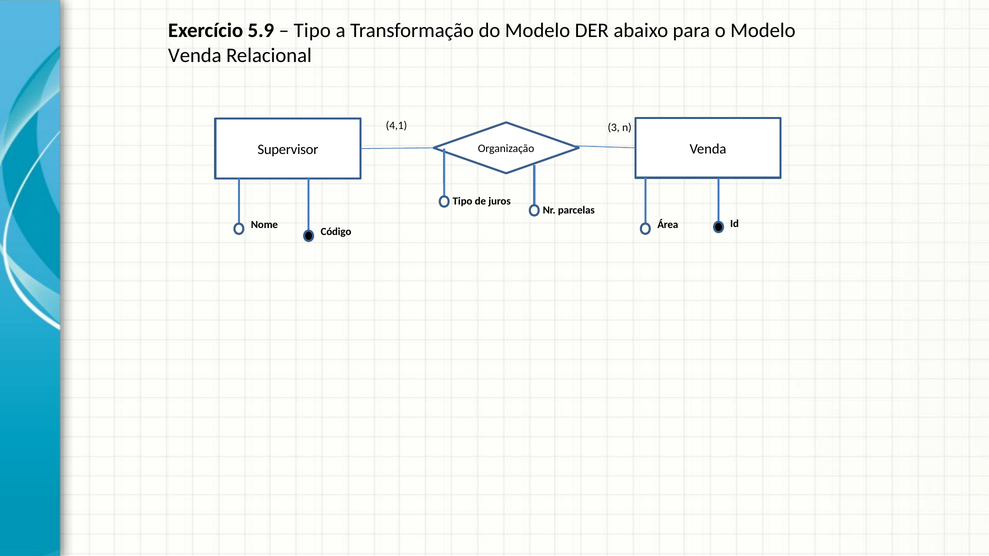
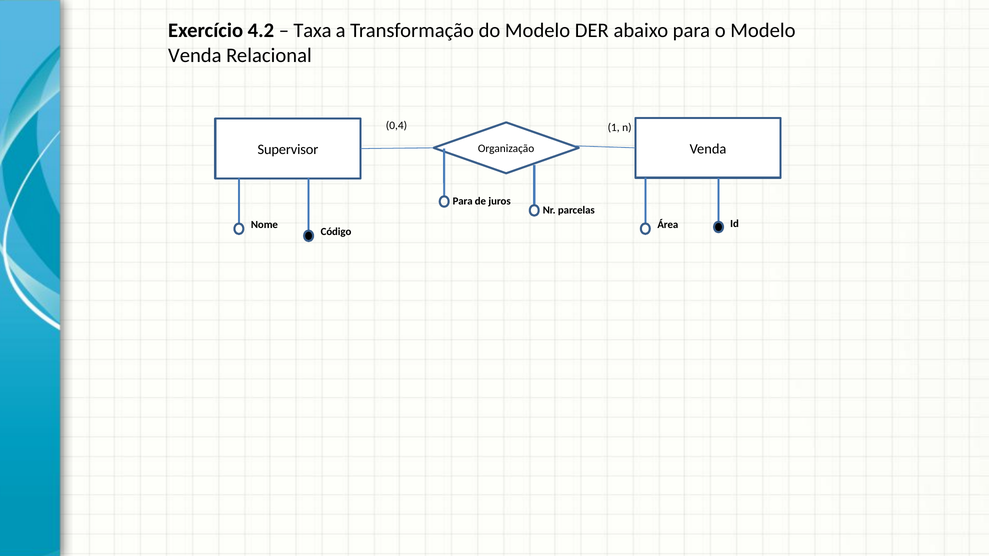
5.9: 5.9 -> 4.2
Tipo at (312, 31): Tipo -> Taxa
4,1: 4,1 -> 0,4
3: 3 -> 1
Tipo at (463, 201): Tipo -> Para
